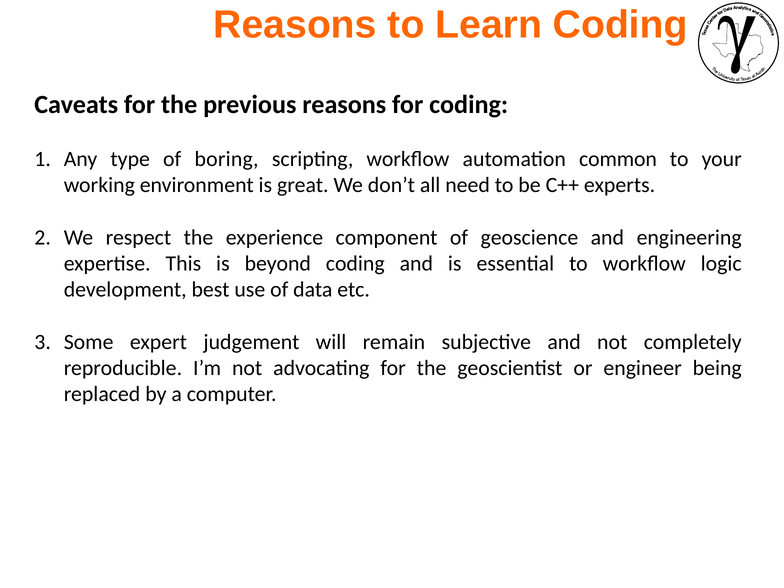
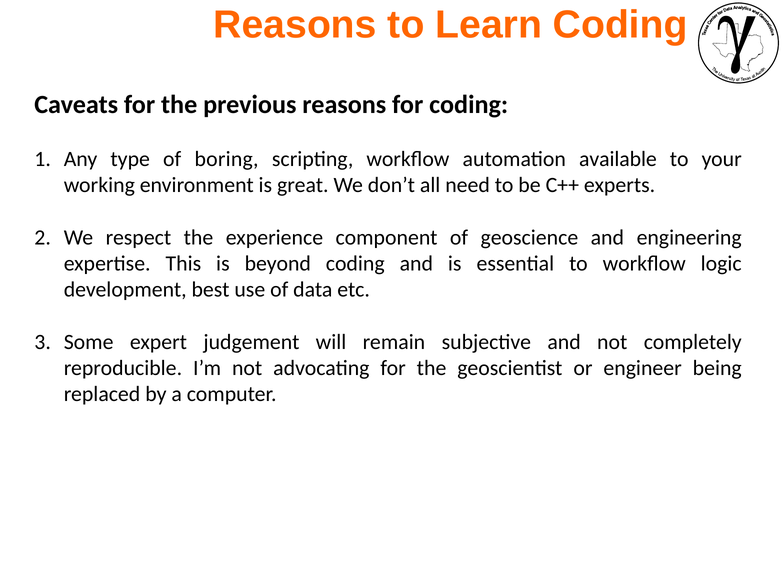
common: common -> available
